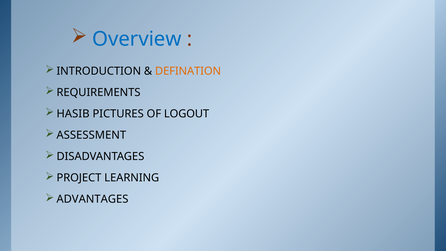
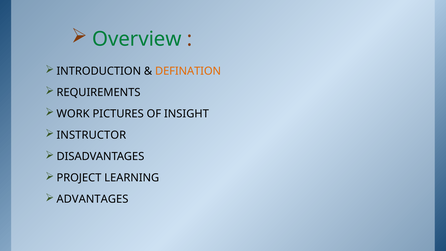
Overview colour: blue -> green
HASIB: HASIB -> WORK
LOGOUT: LOGOUT -> INSIGHT
ASSESSMENT: ASSESSMENT -> INSTRUCTOR
